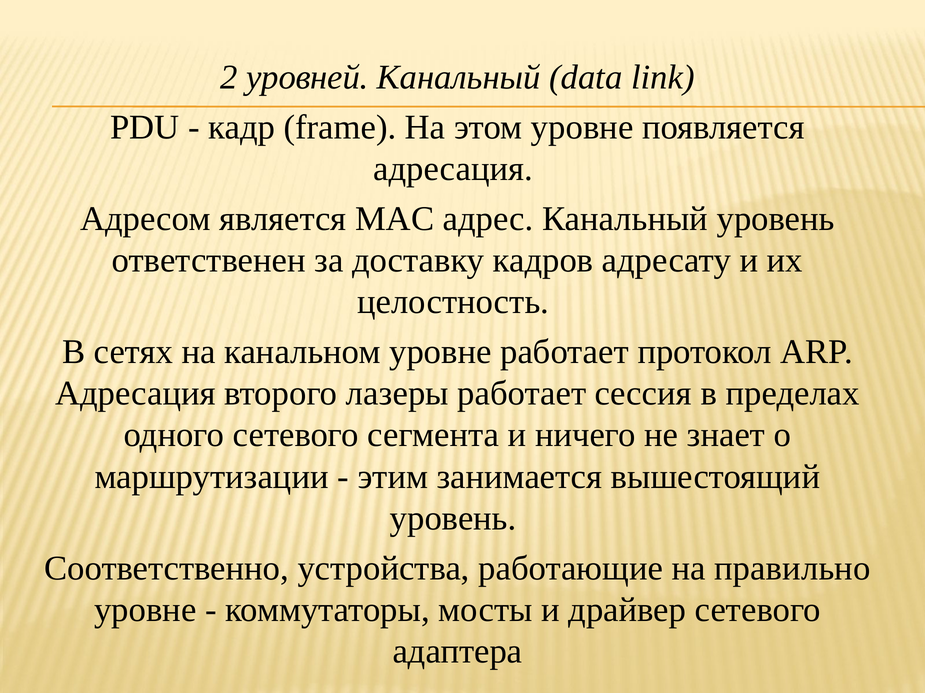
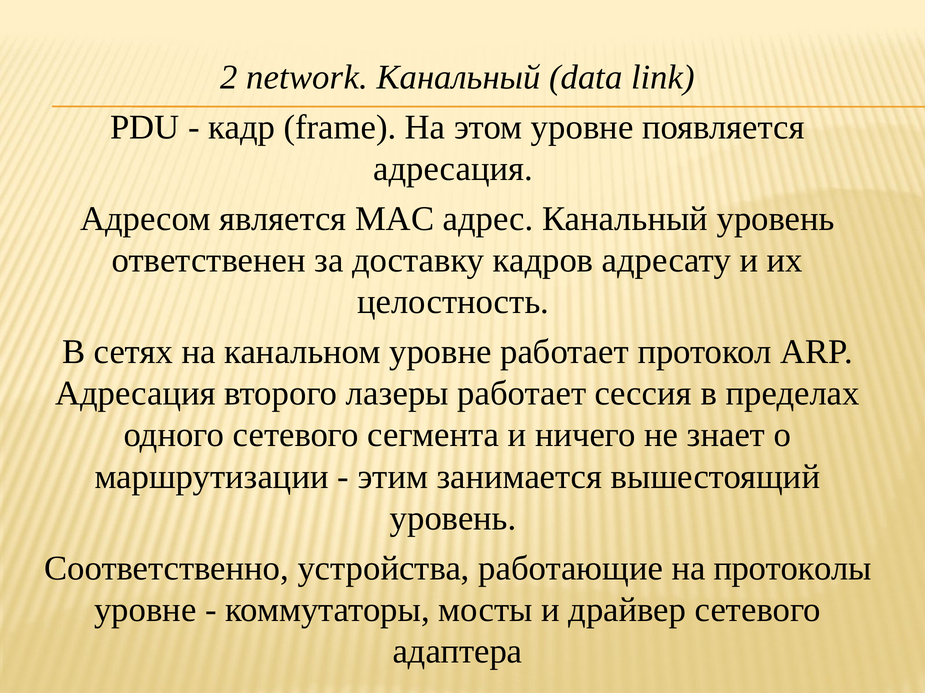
уровней: уровней -> network
правильно: правильно -> протоколы
